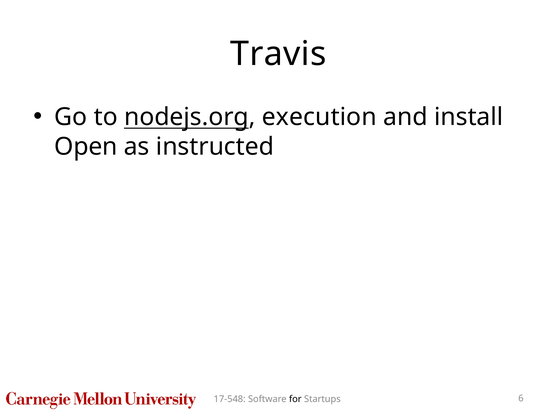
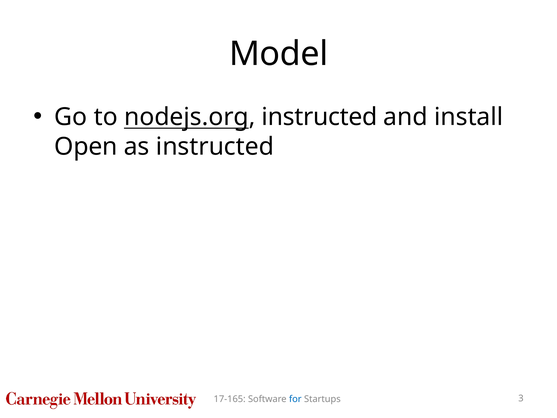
Travis: Travis -> Model
nodejs.org execution: execution -> instructed
17-548: 17-548 -> 17-165
for colour: black -> blue
6: 6 -> 3
